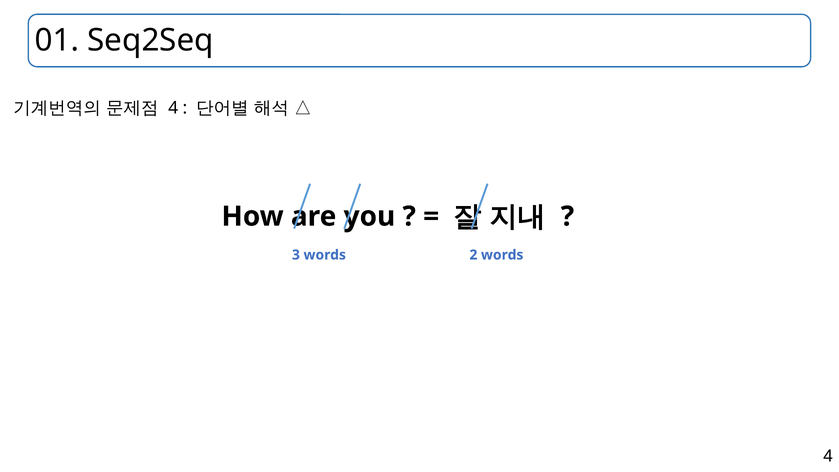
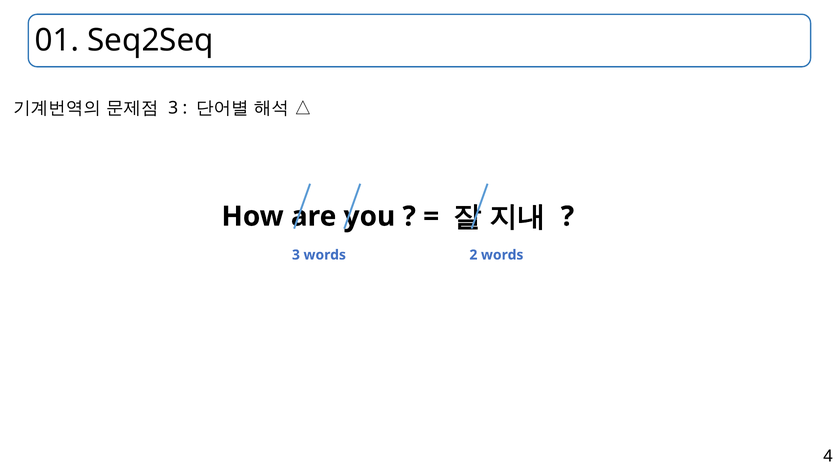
4 at (173, 108): 4 -> 3
